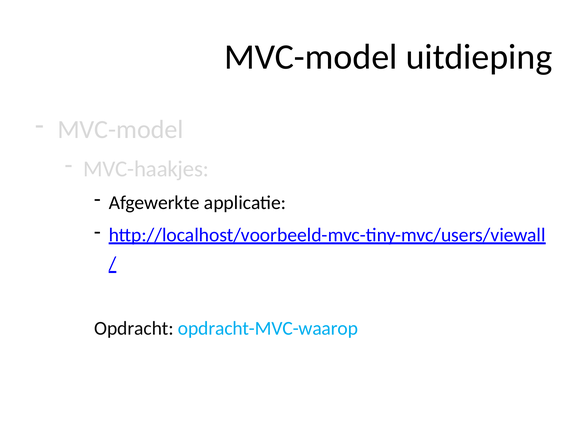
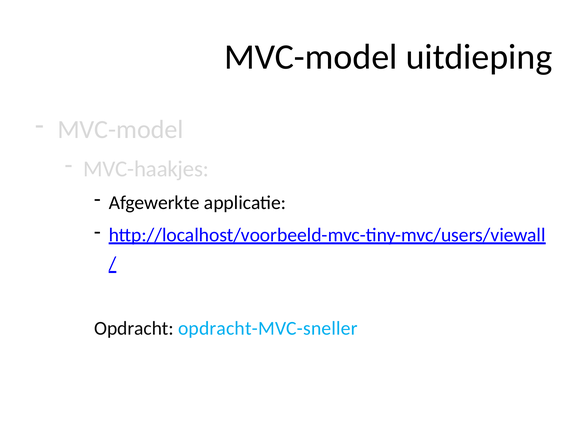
opdracht-MVC-waarop: opdracht-MVC-waarop -> opdracht-MVC-sneller
